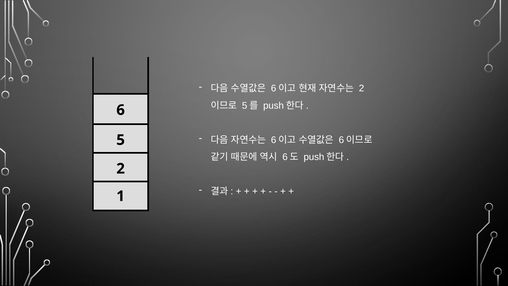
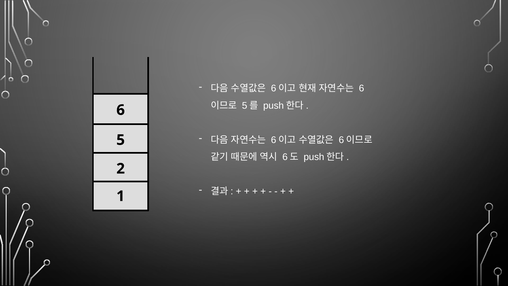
2 at (362, 88): 2 -> 6
